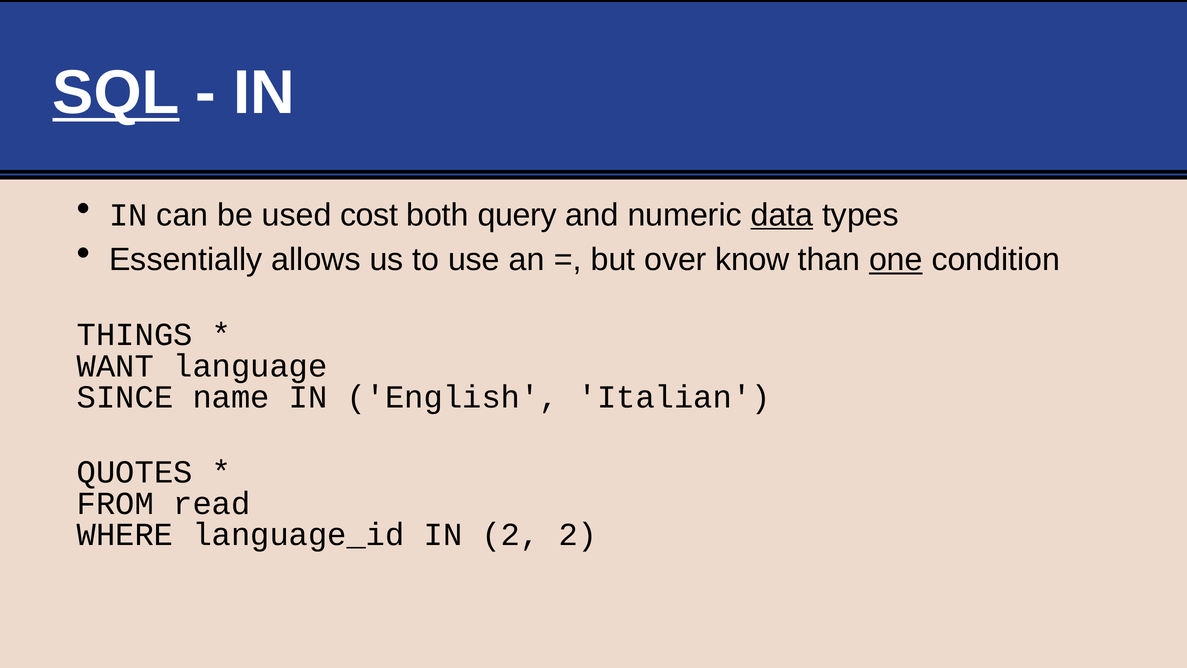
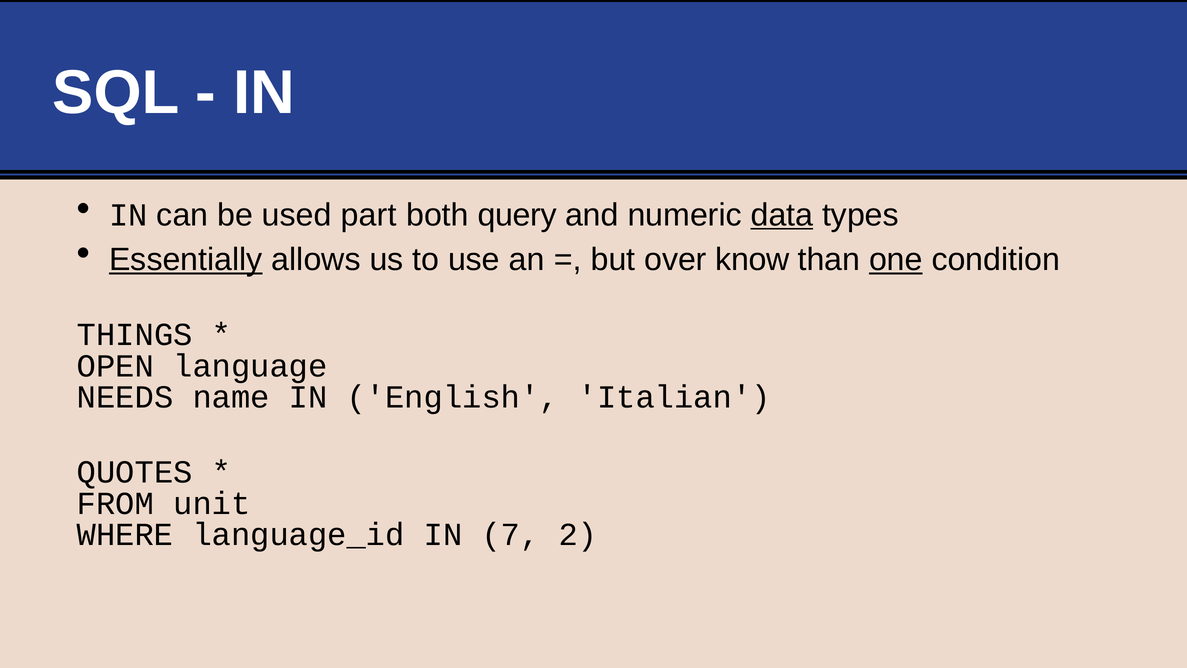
SQL underline: present -> none
cost: cost -> part
Essentially underline: none -> present
WANT: WANT -> OPEN
SINCE: SINCE -> NEEDS
read: read -> unit
IN 2: 2 -> 7
